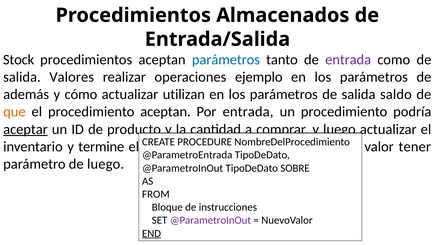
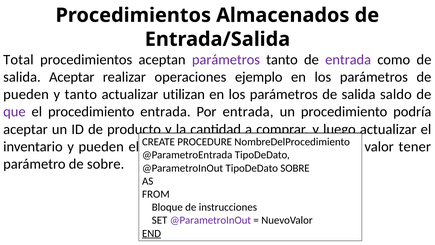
Stock at (19, 59): Stock -> Total
parámetros at (226, 59) colour: blue -> purple
salida Valores: Valores -> Aceptar
además at (26, 94): además -> pueden
y cómo: cómo -> tanto
que colour: orange -> purple
procedimiento aceptan: aceptan -> entrada
aceptar at (25, 129) underline: present -> none
y termine: termine -> pueden
de luego: luego -> sobre
